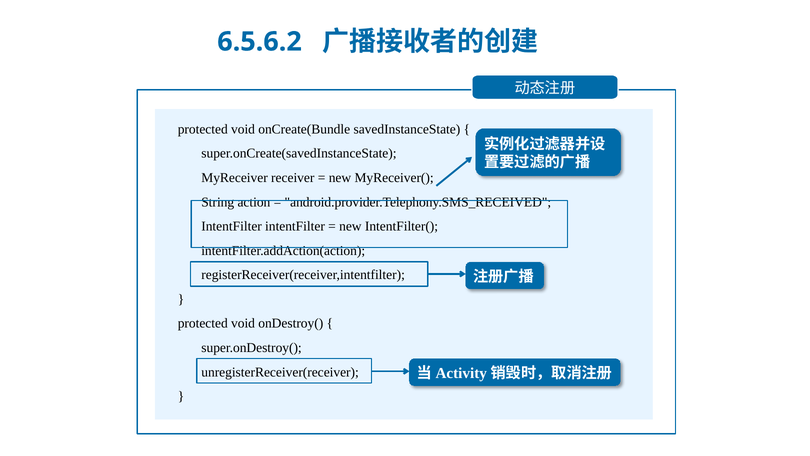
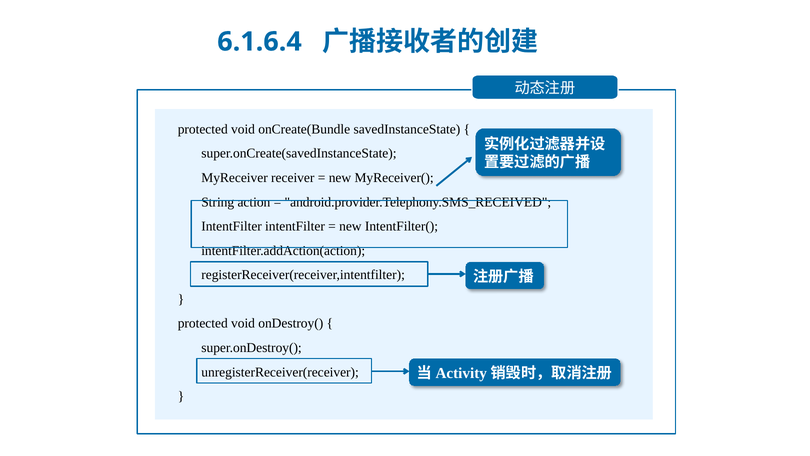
6.5.6.2: 6.5.6.2 -> 6.1.6.4
